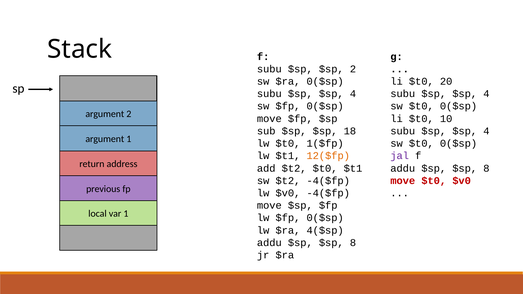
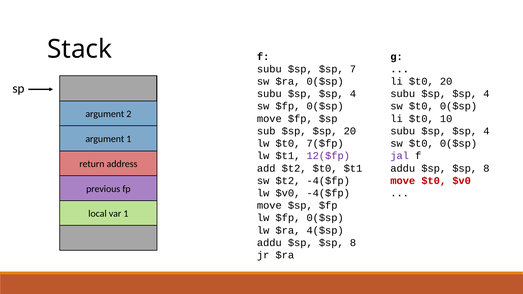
$sp 2: 2 -> 7
$sp 18: 18 -> 20
1($fp: 1($fp -> 7($fp
12($fp colour: orange -> purple
